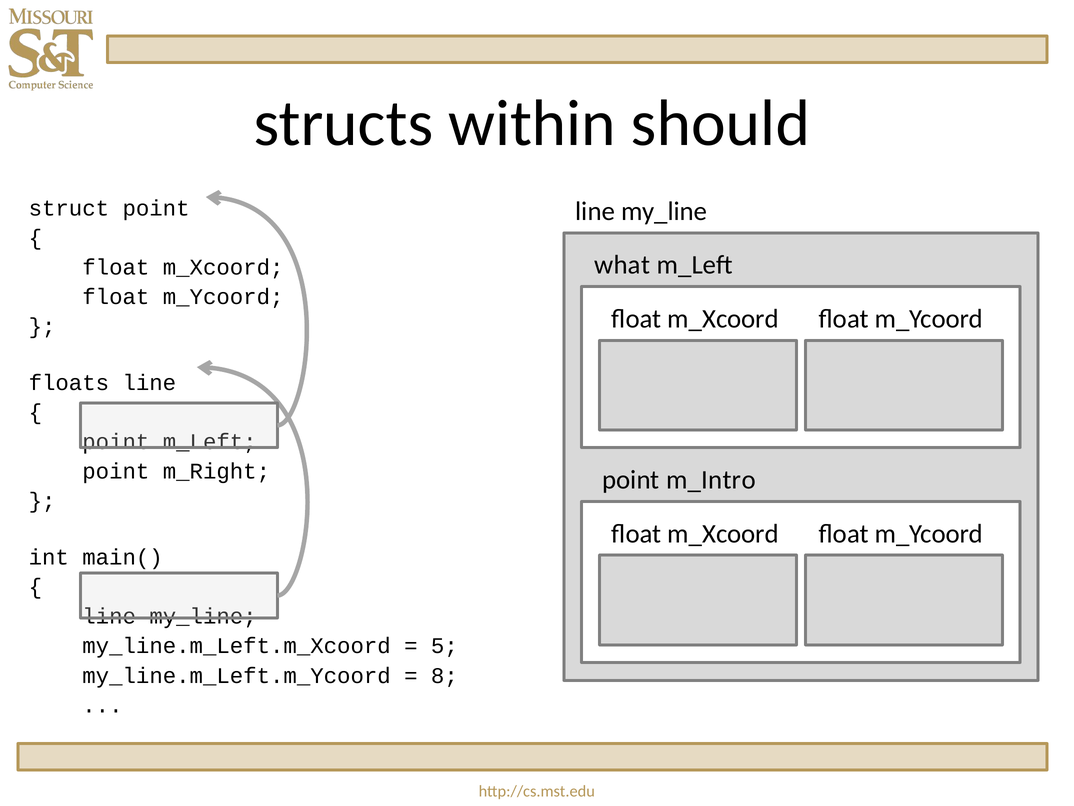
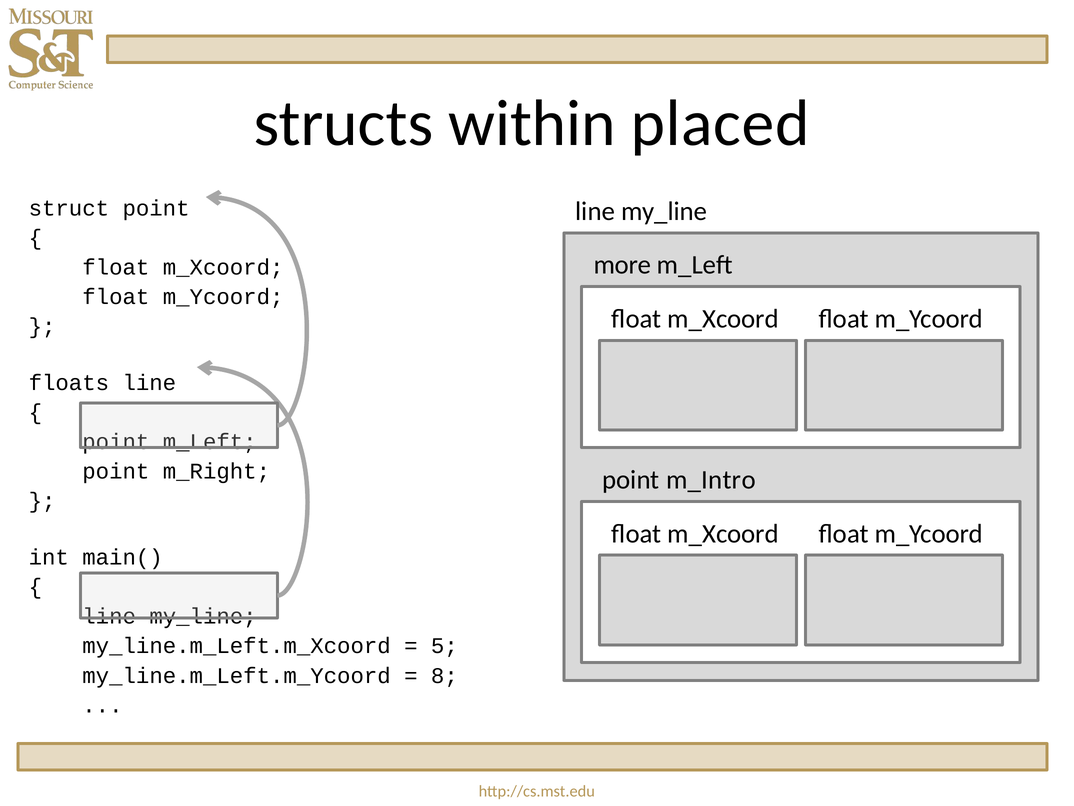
should: should -> placed
what: what -> more
